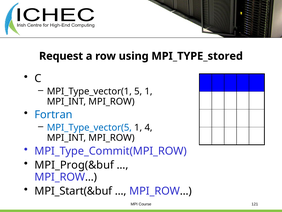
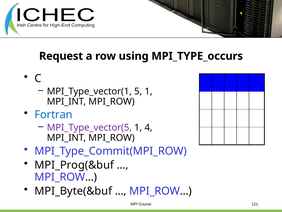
MPI_TYPE_stored: MPI_TYPE_stored -> MPI_TYPE_occurs
MPI_Type_vector(5 colour: blue -> purple
MPI_Start(&buf: MPI_Start(&buf -> MPI_Byte(&buf
